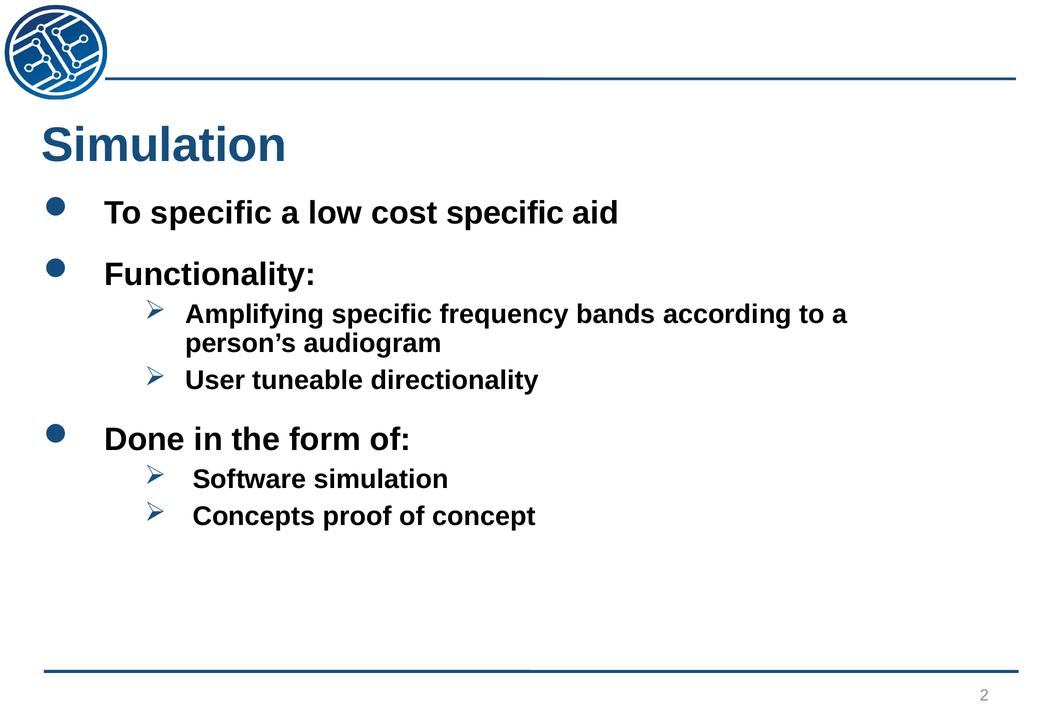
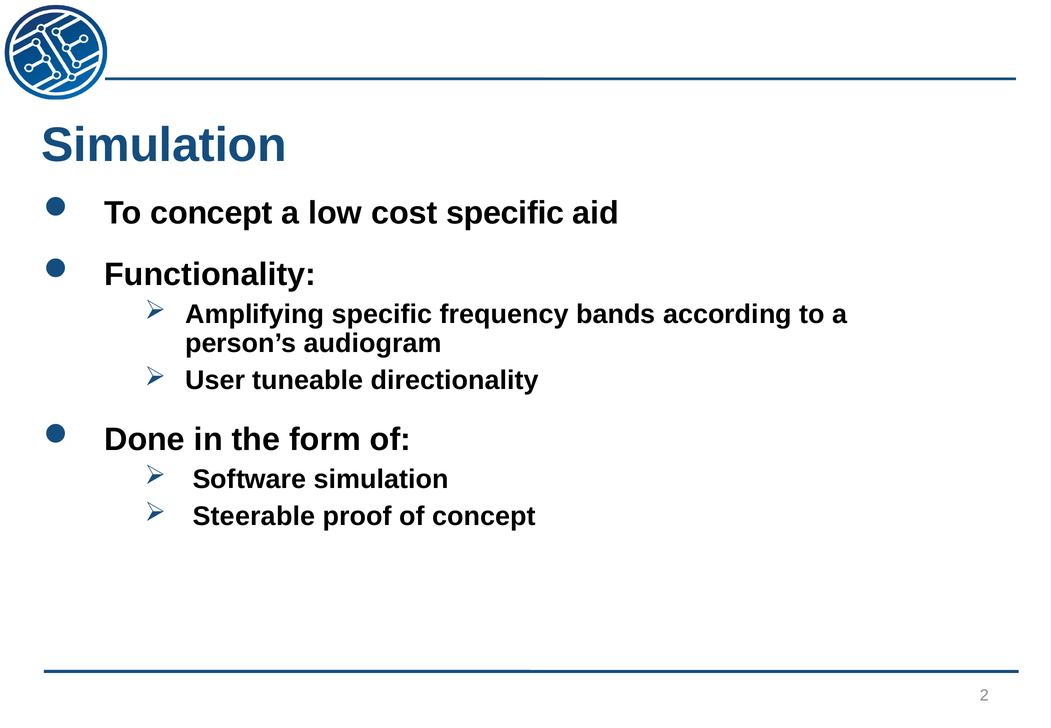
To specific: specific -> concept
Concepts: Concepts -> Steerable
